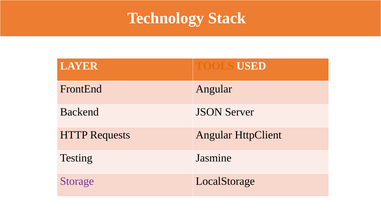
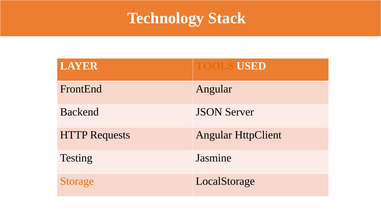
Storage colour: purple -> orange
